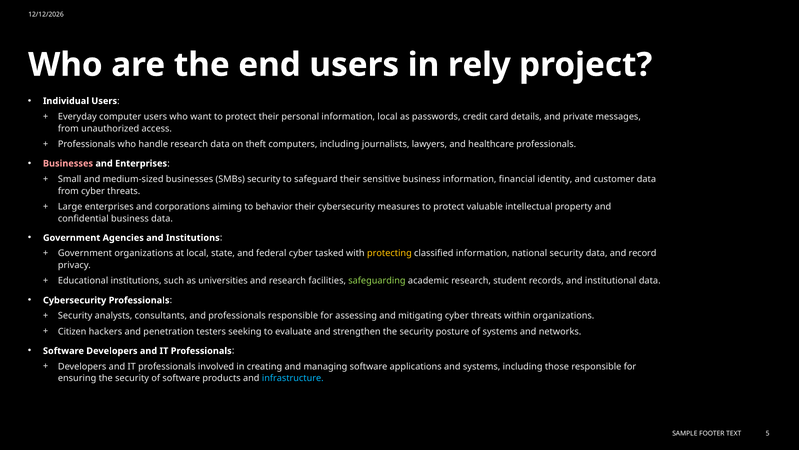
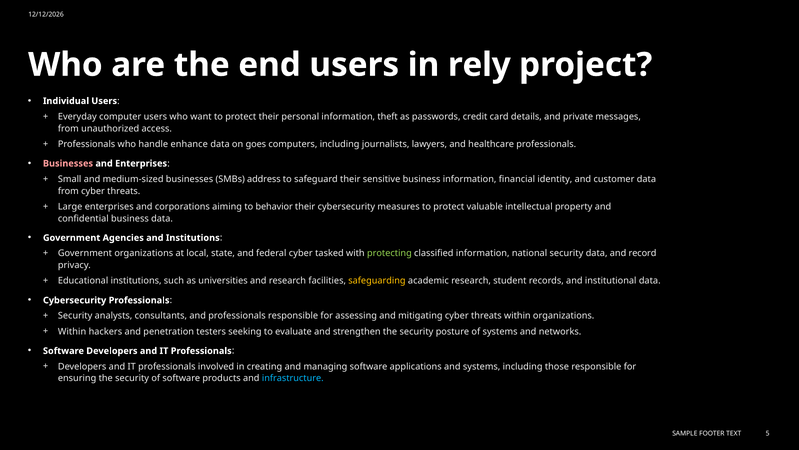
information local: local -> theft
handle research: research -> enhance
theft: theft -> goes
SMBs security: security -> address
protecting colour: yellow -> light green
safeguarding colour: light green -> yellow
Citizen at (72, 331): Citizen -> Within
